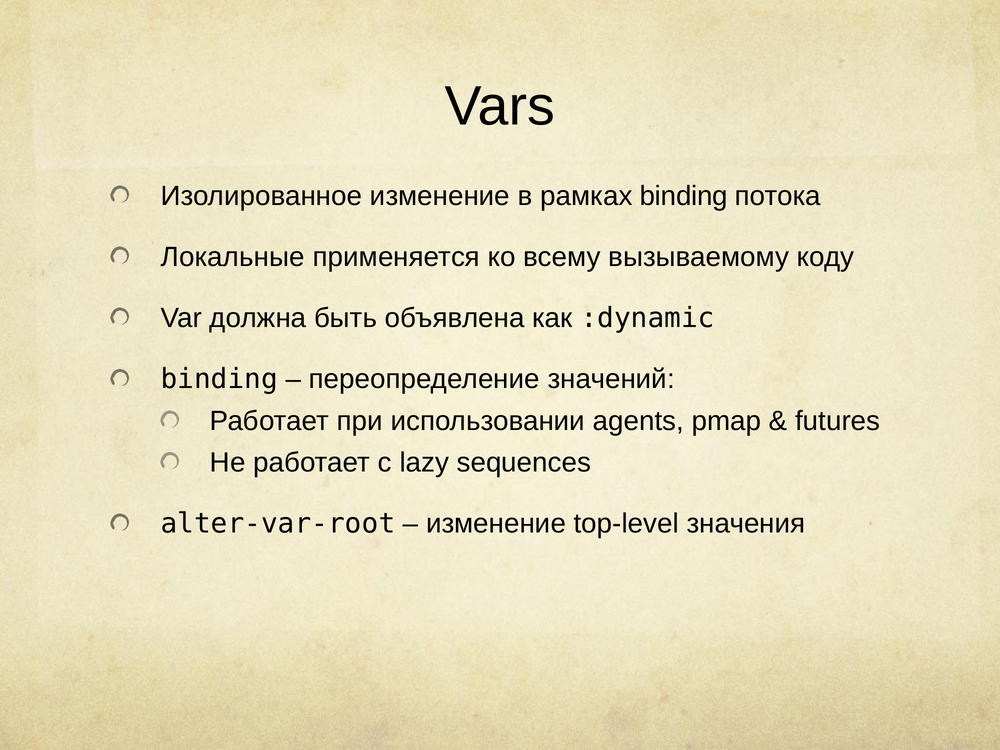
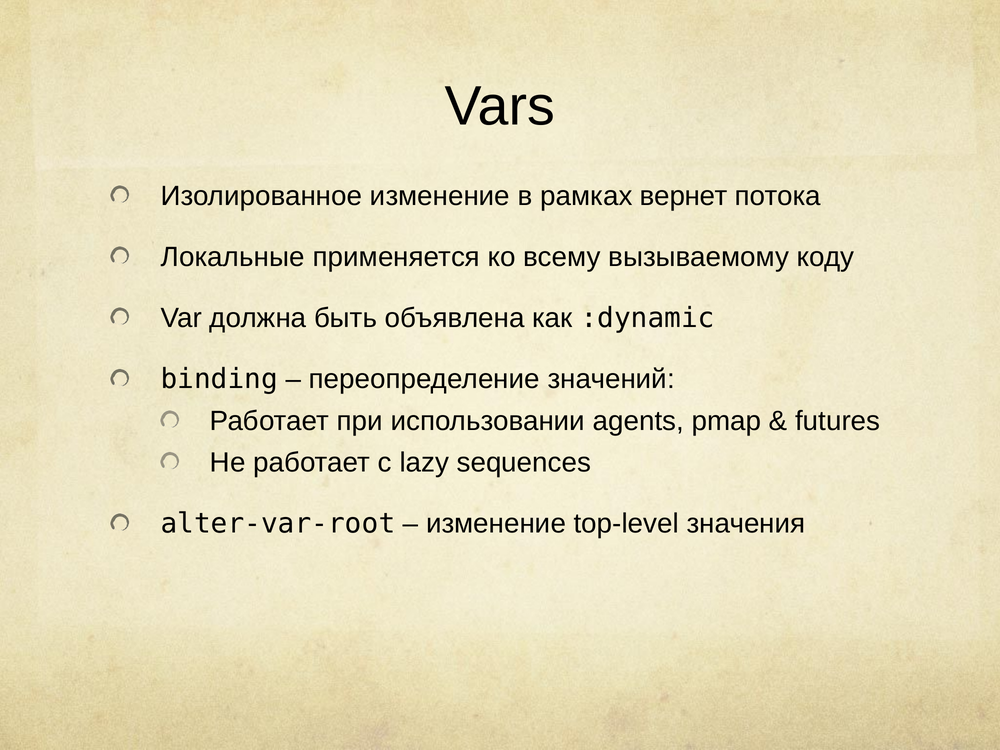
рамках binding: binding -> вернет
